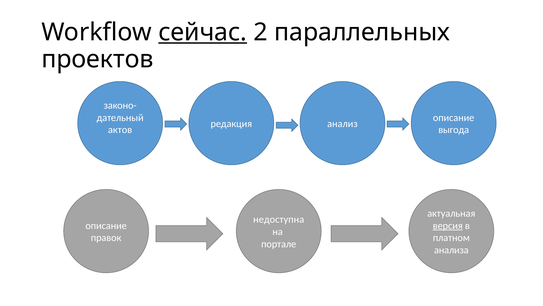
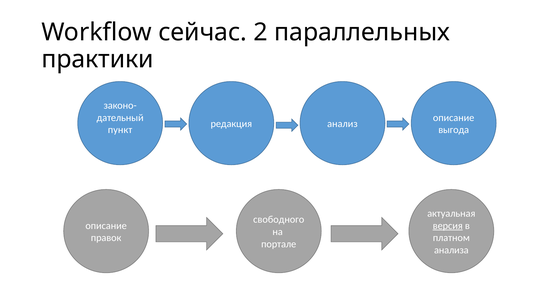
сейчас underline: present -> none
проектов: проектов -> практики
актов: актов -> пункт
недоступна: недоступна -> свободного
